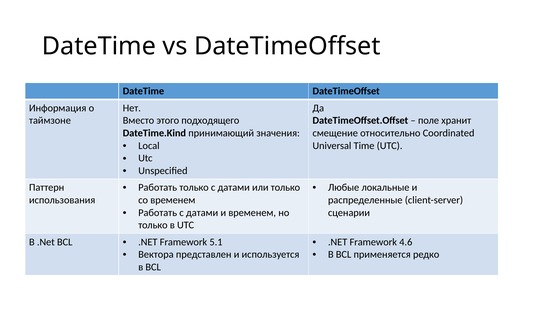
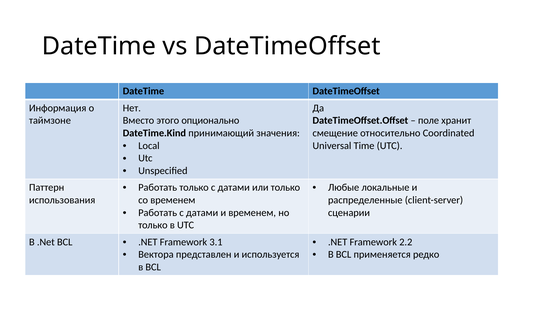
подходящего: подходящего -> опционально
4.6: 4.6 -> 2.2
5.1: 5.1 -> 3.1
